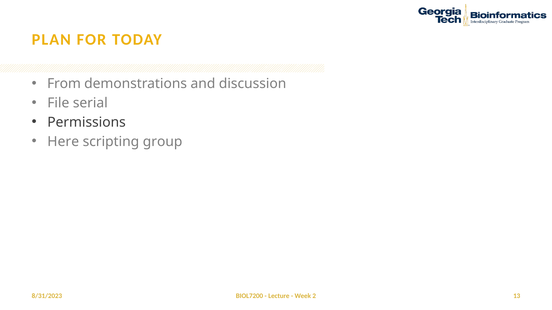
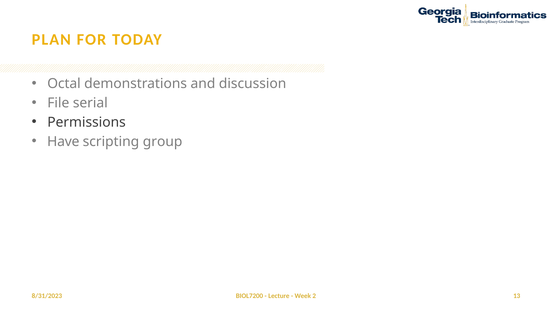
From: From -> Octal
Here: Here -> Have
